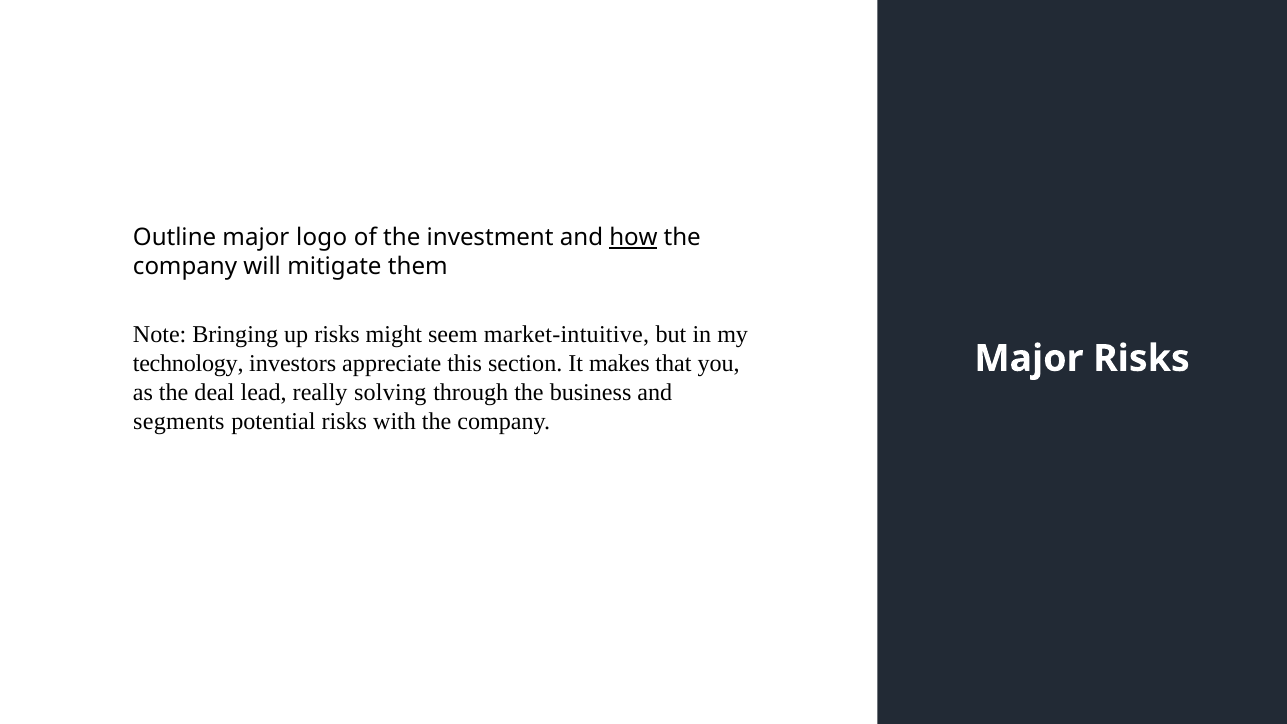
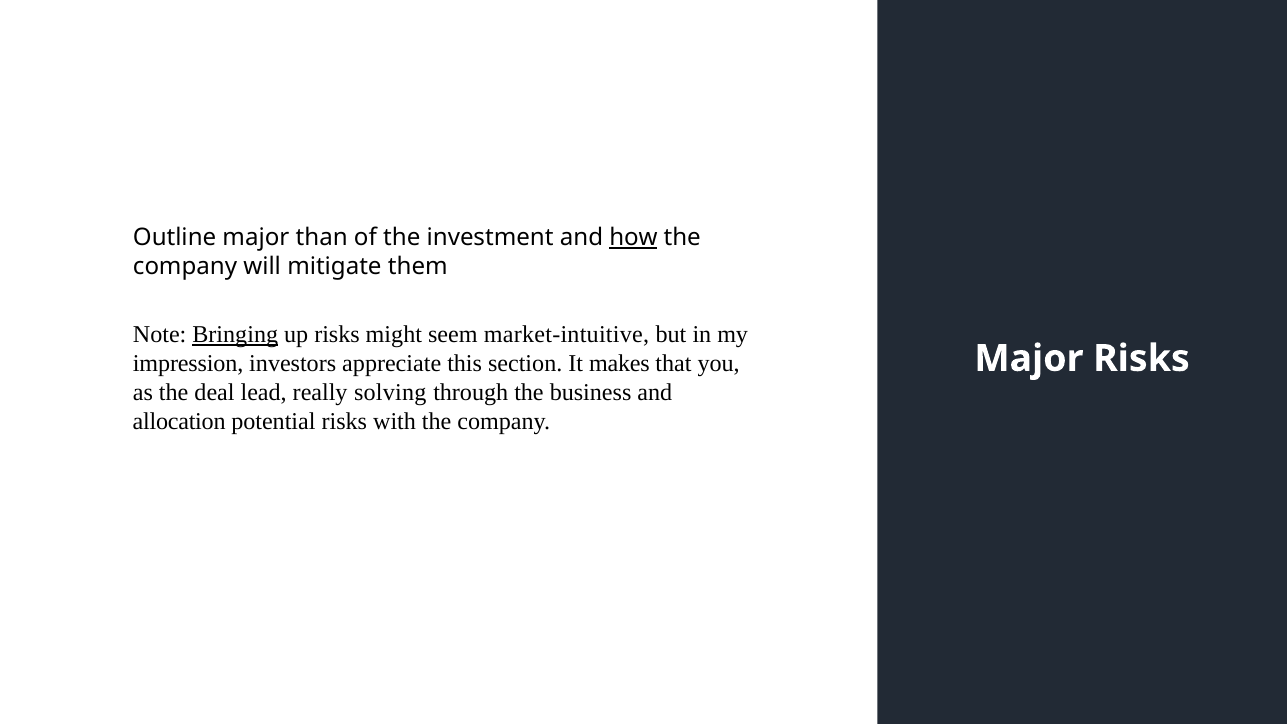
logo: logo -> than
Bringing underline: none -> present
technology: technology -> impression
segments: segments -> allocation
